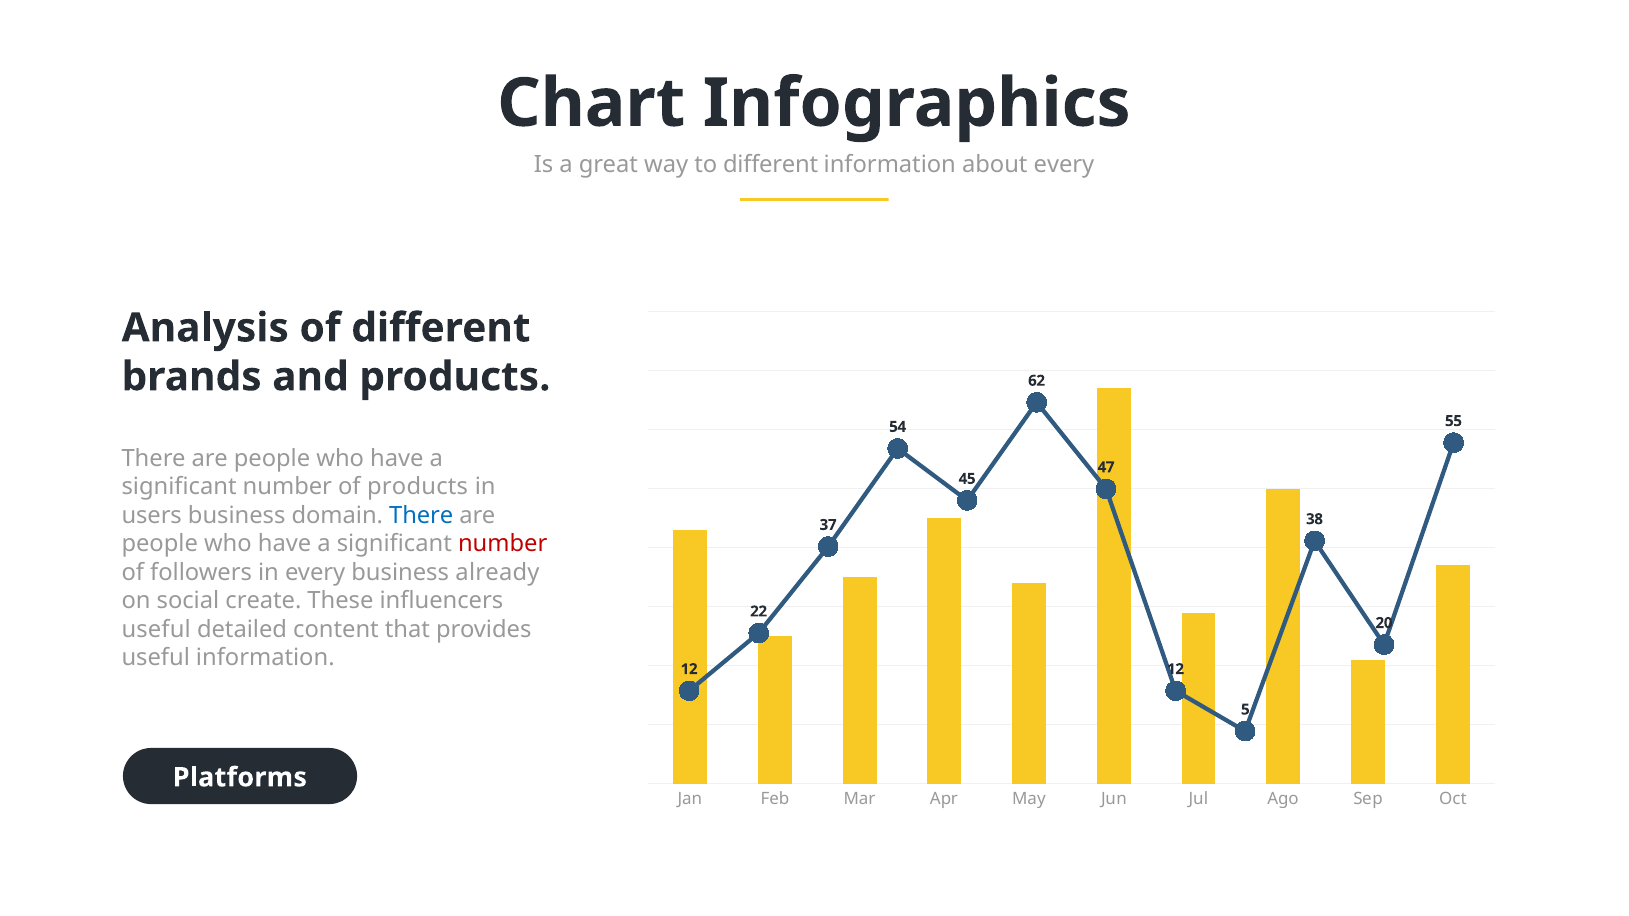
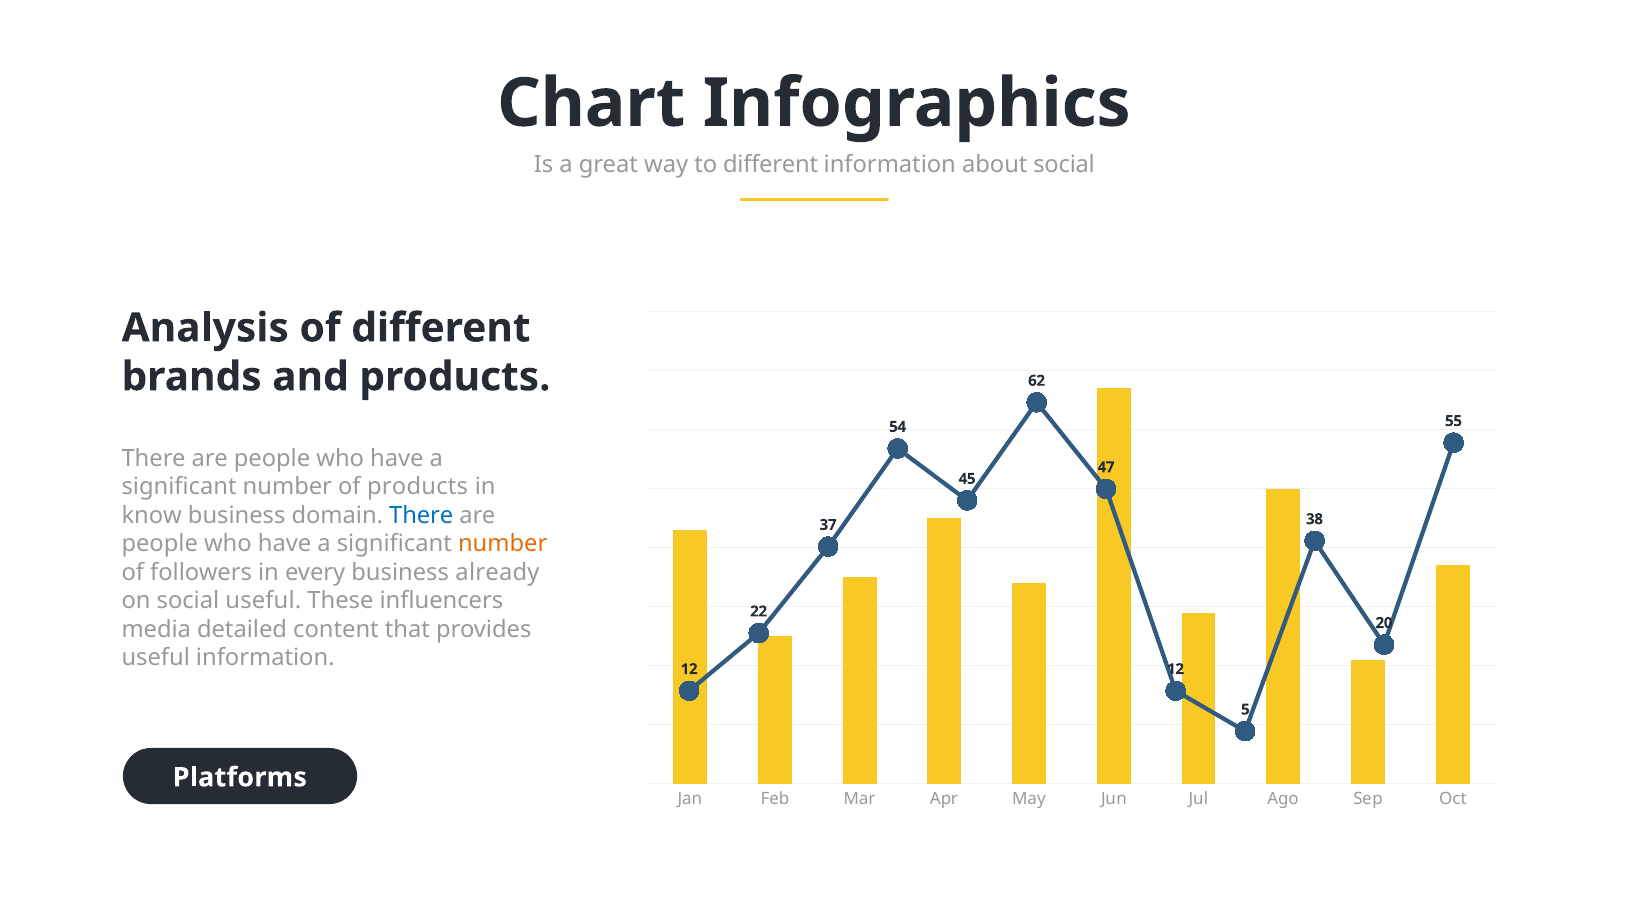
about every: every -> social
users: users -> know
number at (503, 544) colour: red -> orange
social create: create -> useful
useful at (156, 630): useful -> media
